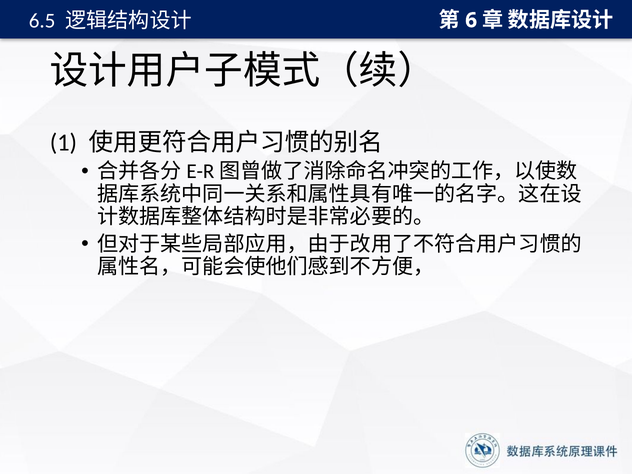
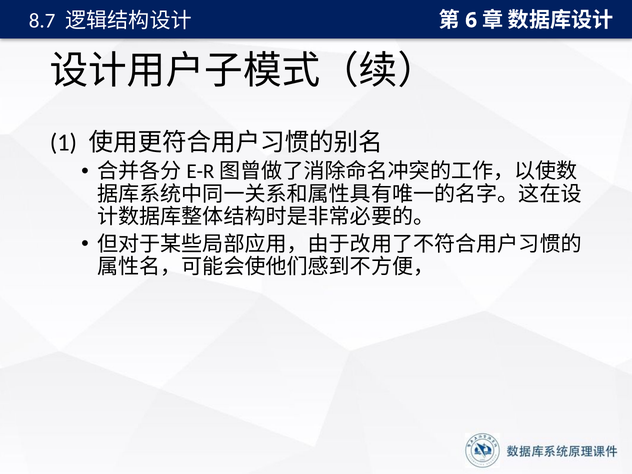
6.5: 6.5 -> 8.7
